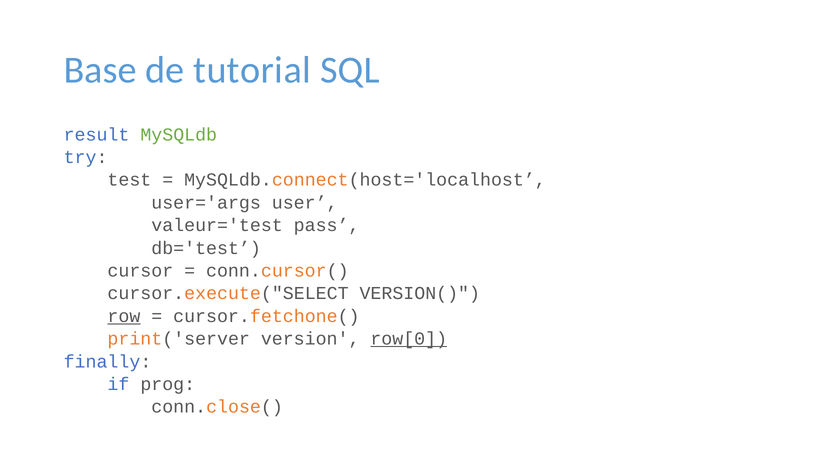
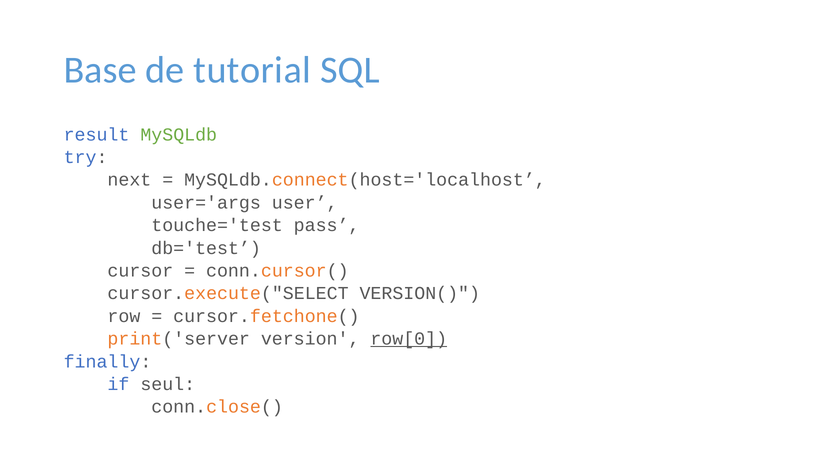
test: test -> next
valeur='test: valeur='test -> touche='test
row underline: present -> none
prog: prog -> seul
